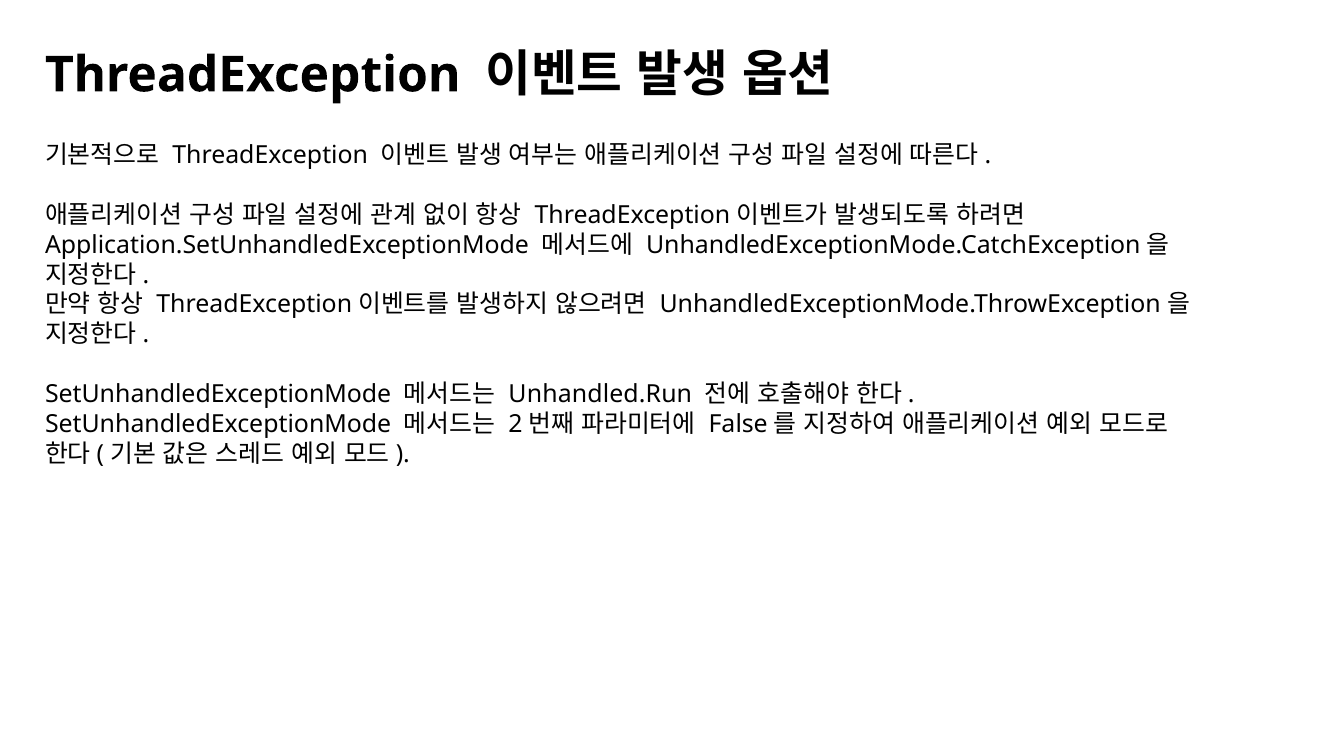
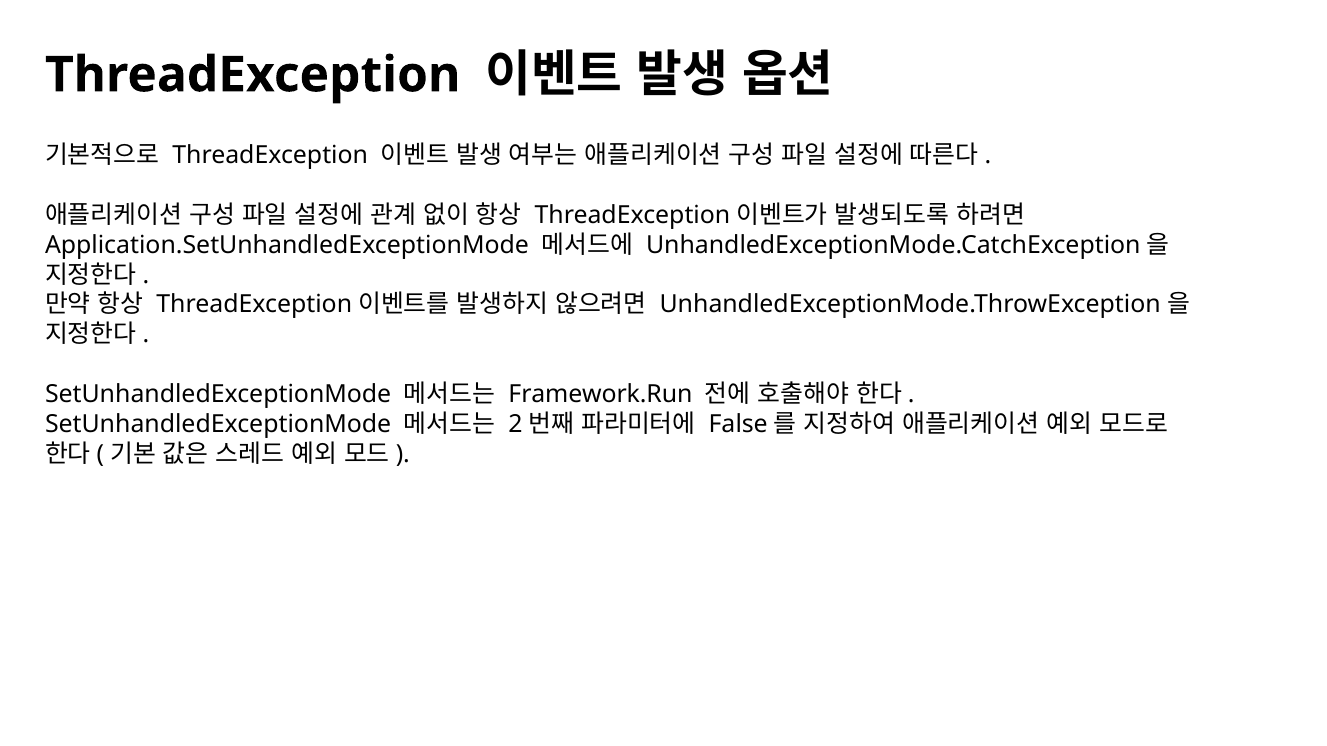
Unhandled.Run: Unhandled.Run -> Framework.Run
